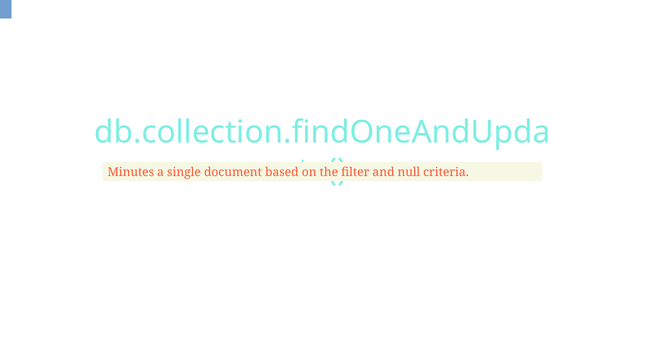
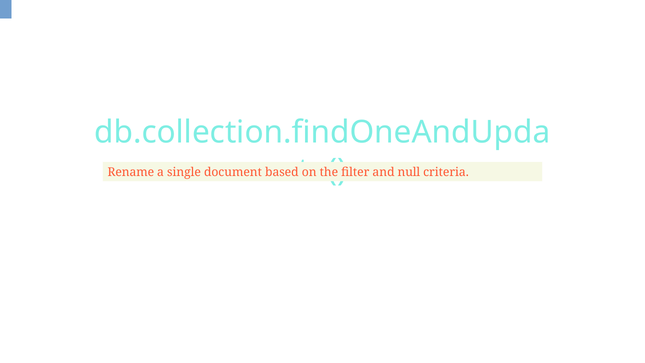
Minutes: Minutes -> Rename
